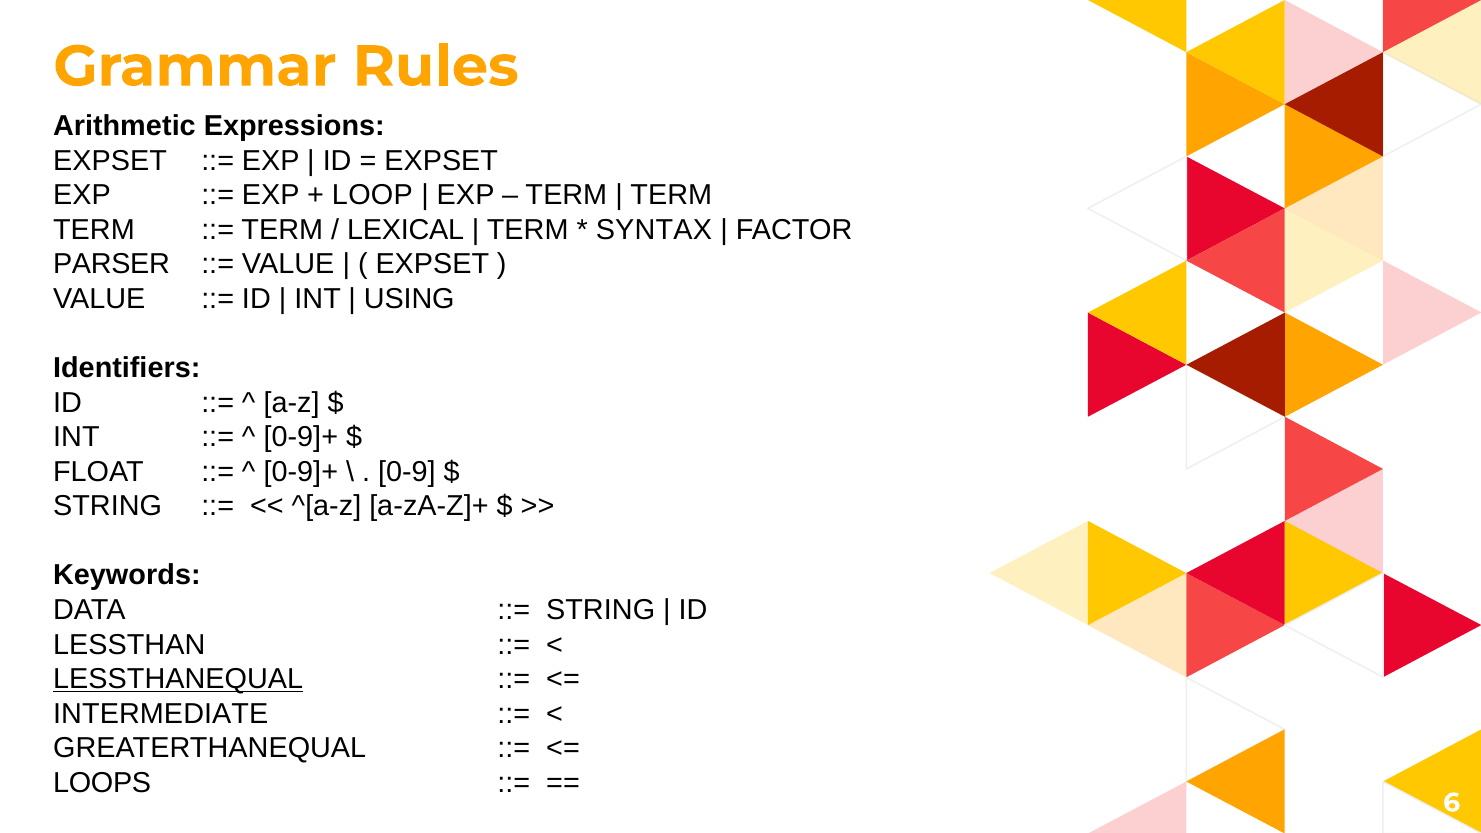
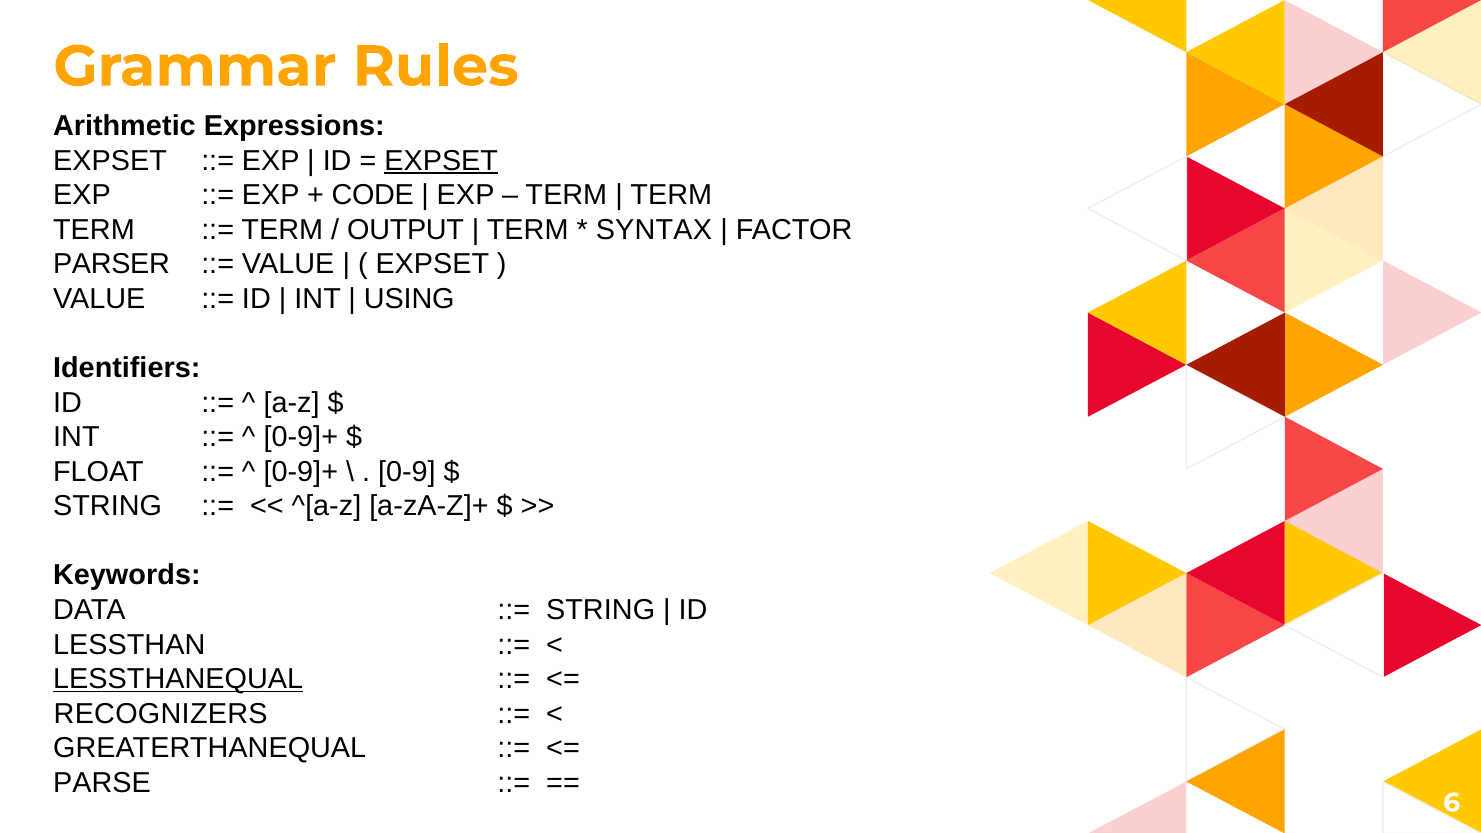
EXPSET at (441, 161) underline: none -> present
LOOP: LOOP -> CODE
LEXICAL: LEXICAL -> OUTPUT
INTERMEDIATE: INTERMEDIATE -> RECOGNIZERS
LOOPS: LOOPS -> PARSE
